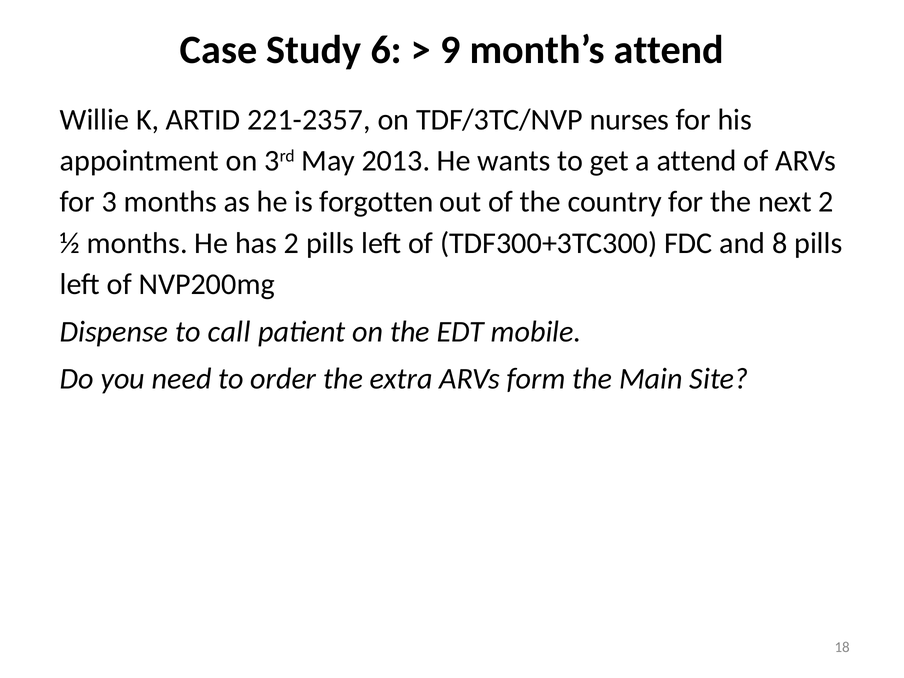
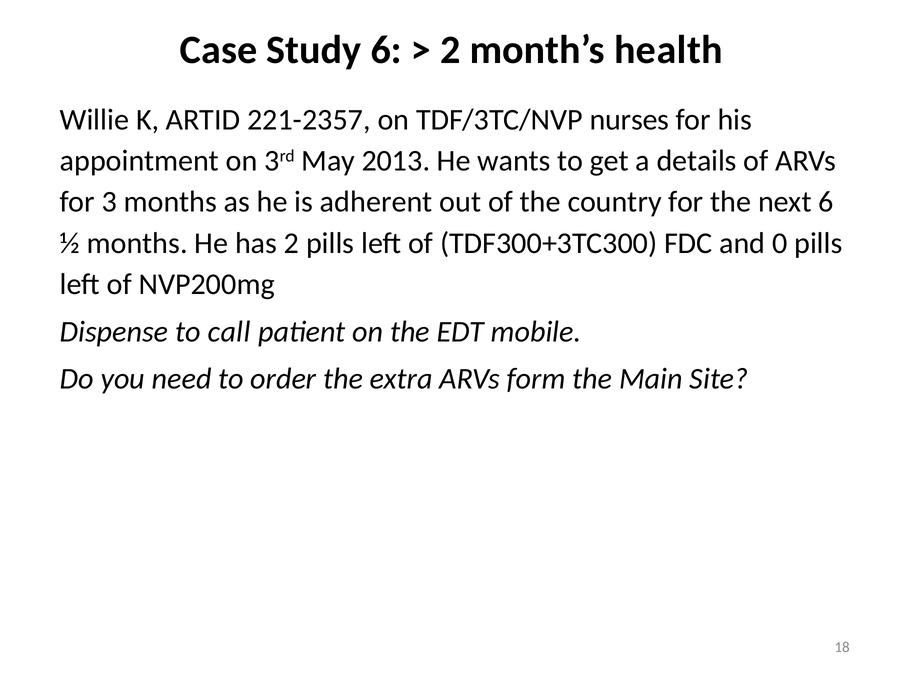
9 at (450, 50): 9 -> 2
month’s attend: attend -> health
a attend: attend -> details
forgotten: forgotten -> adherent
next 2: 2 -> 6
8: 8 -> 0
